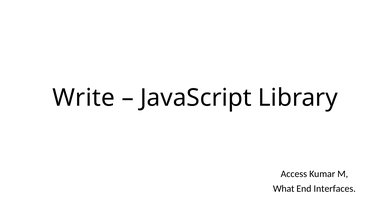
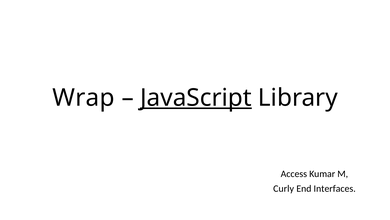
Write: Write -> Wrap
JavaScript underline: none -> present
What: What -> Curly
